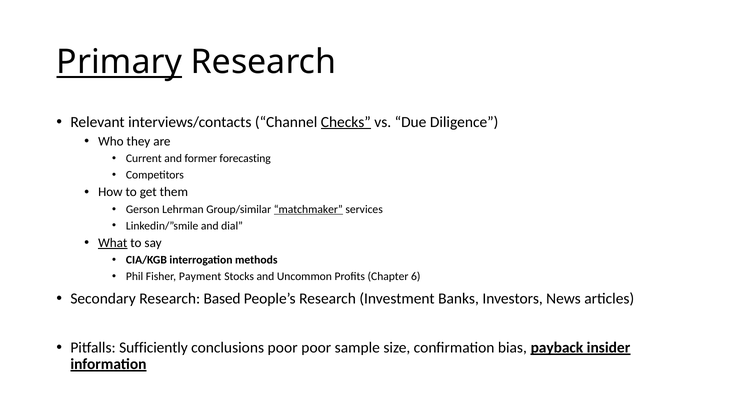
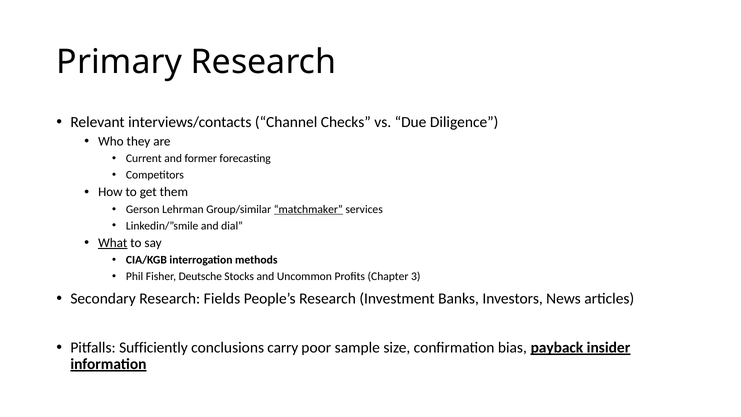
Primary underline: present -> none
Checks underline: present -> none
Payment: Payment -> Deutsche
6: 6 -> 3
Based: Based -> Fields
conclusions poor: poor -> carry
